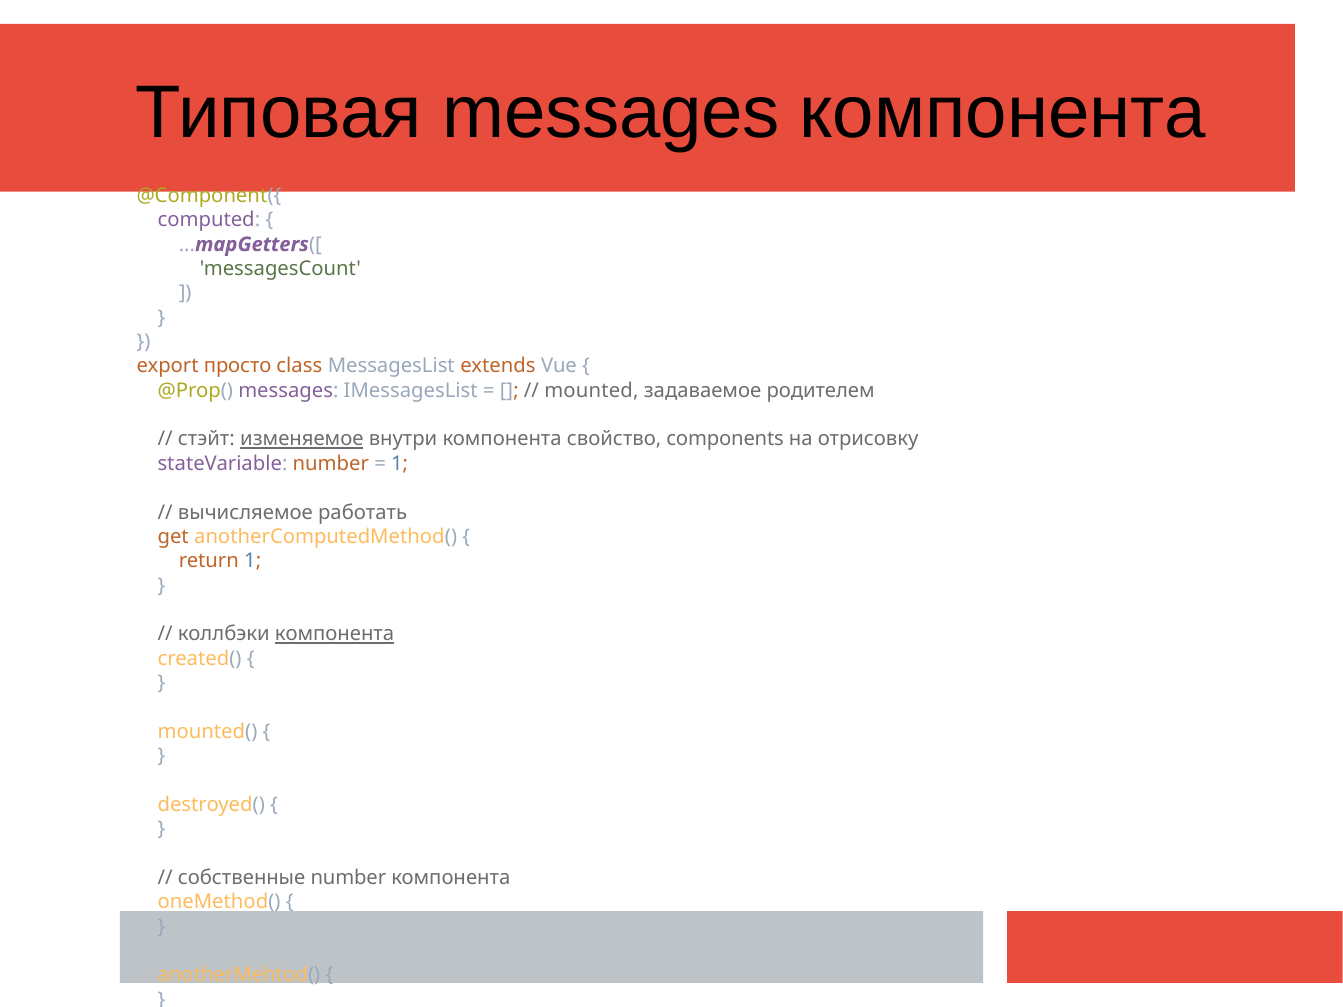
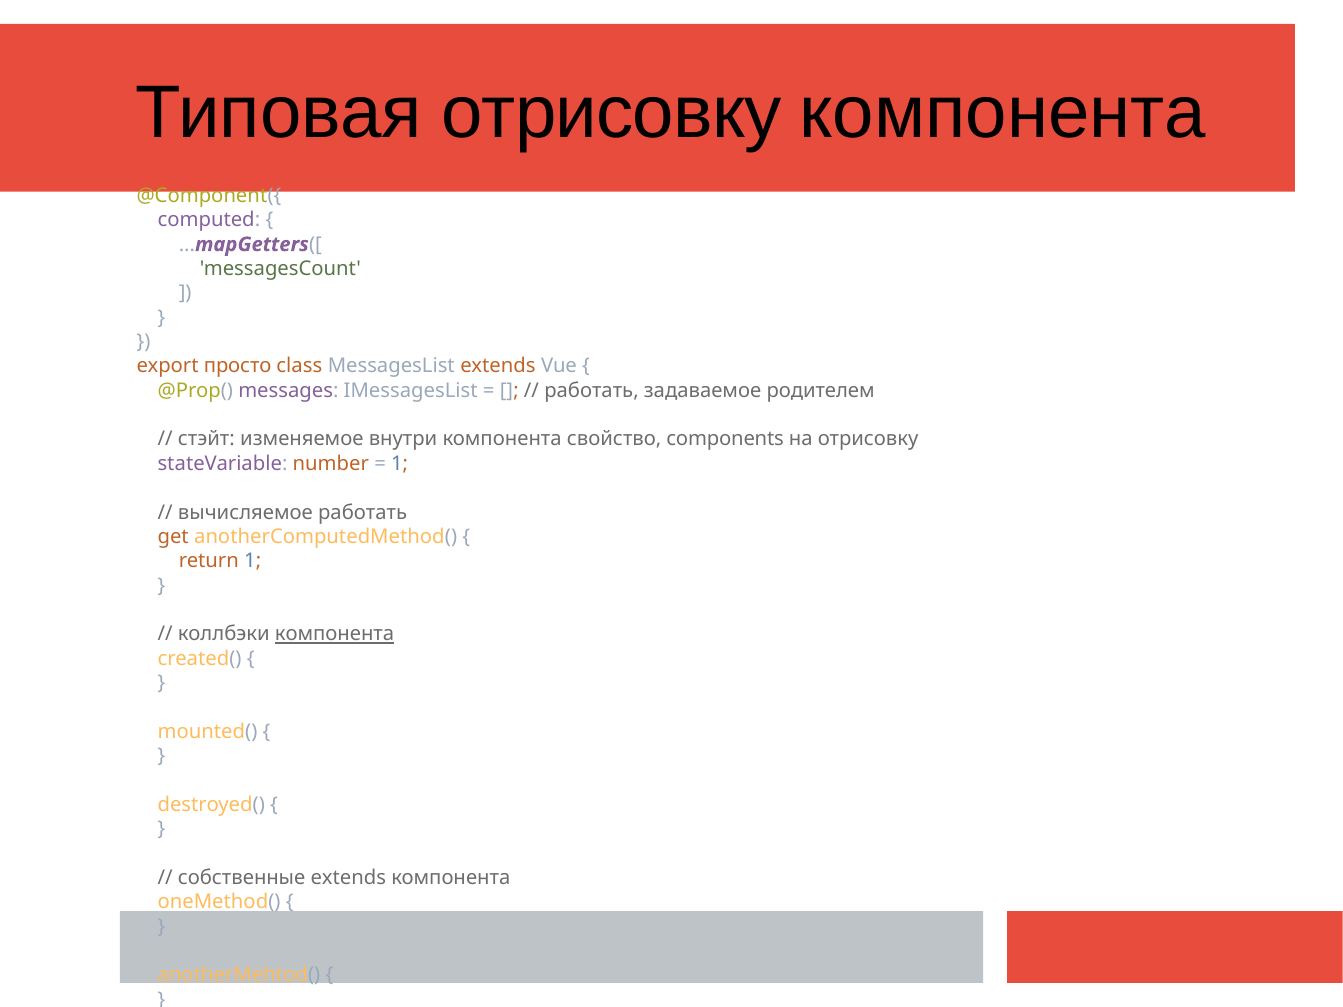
Типовая messages: messages -> отрисовку
mounted at (591, 391): mounted -> работать
изменяемое underline: present -> none
собственные number: number -> extends
